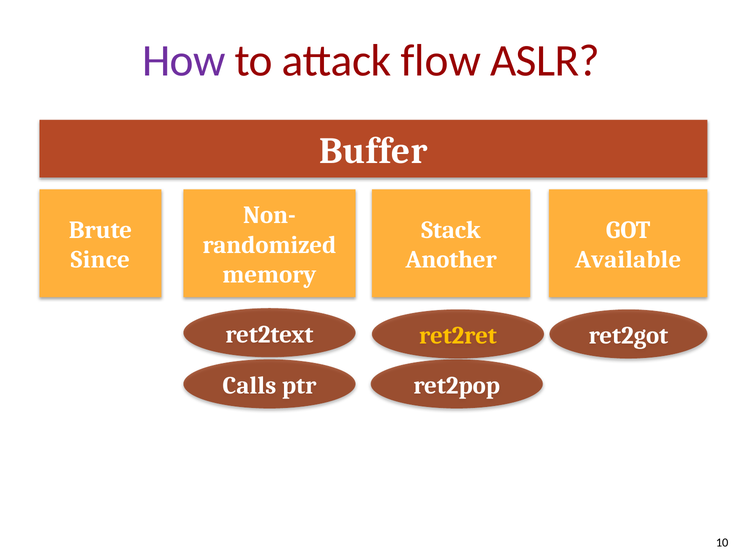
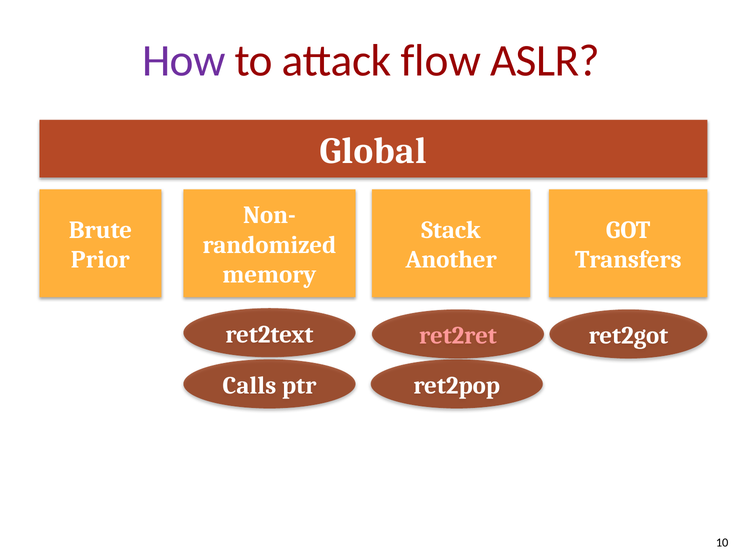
Buffer: Buffer -> Global
Since: Since -> Prior
Available: Available -> Transfers
ret2ret colour: yellow -> pink
